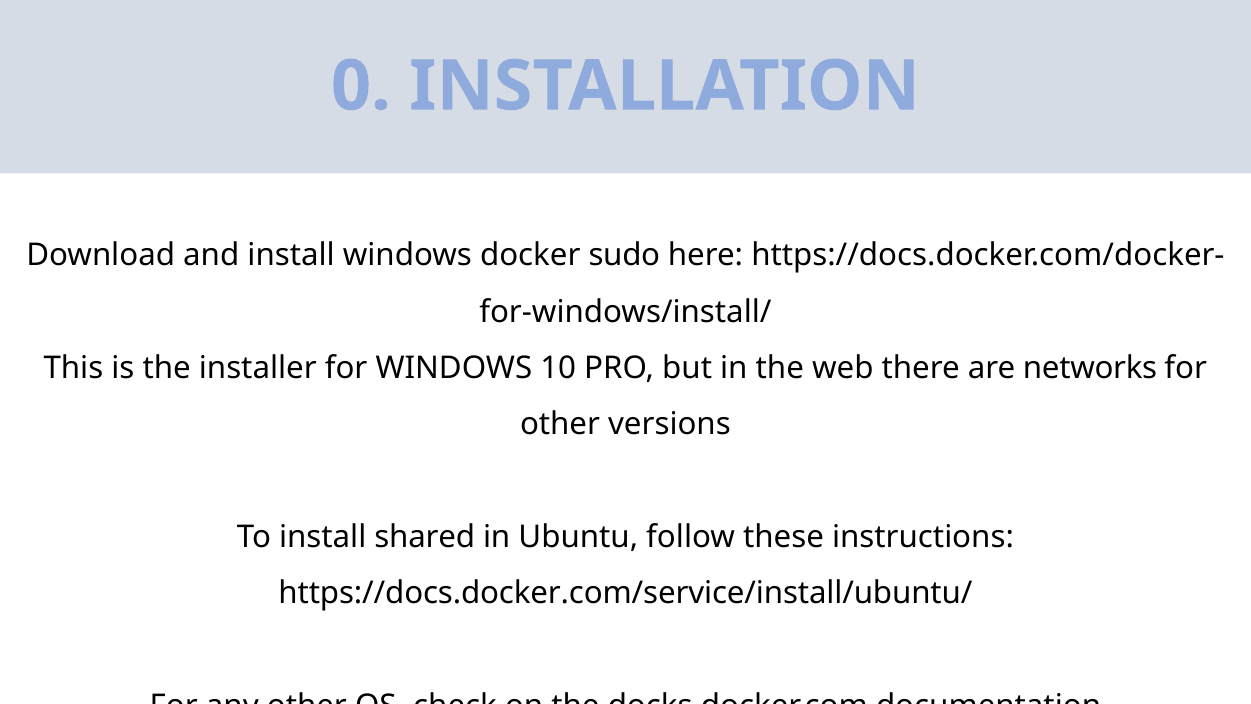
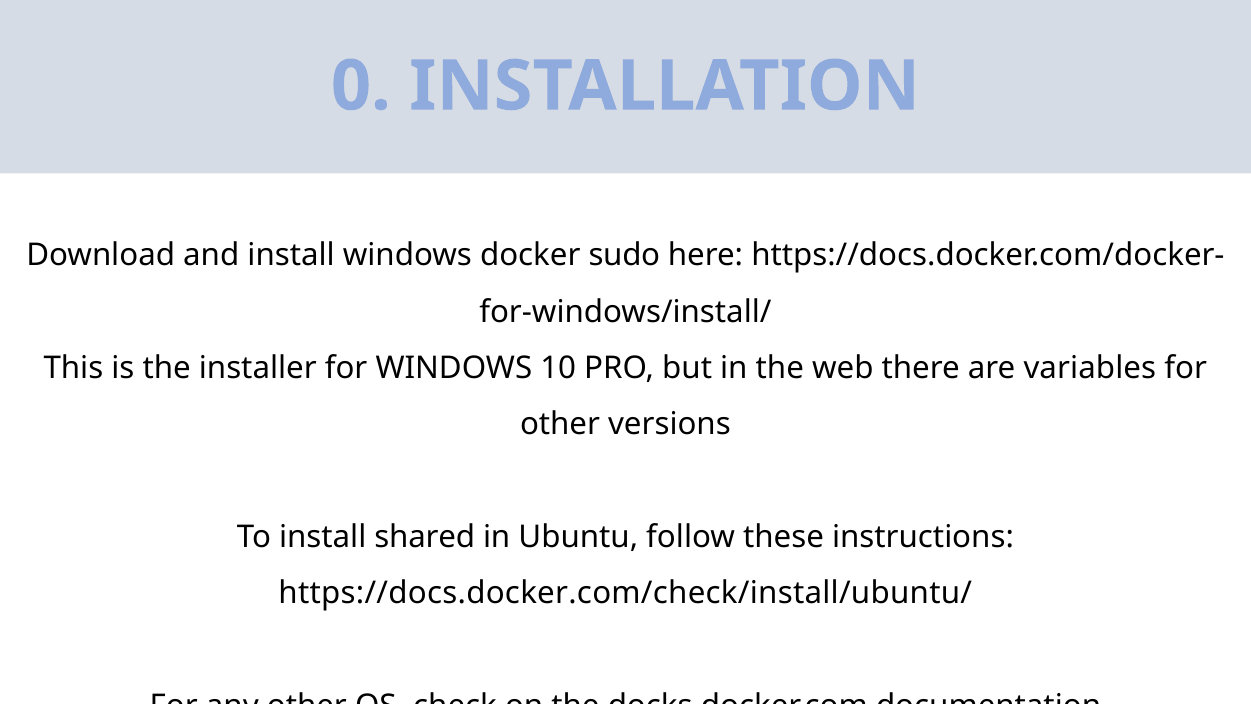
networks: networks -> variables
https://docs.docker.com/service/install/ubuntu/: https://docs.docker.com/service/install/ubuntu/ -> https://docs.docker.com/check/install/ubuntu/
